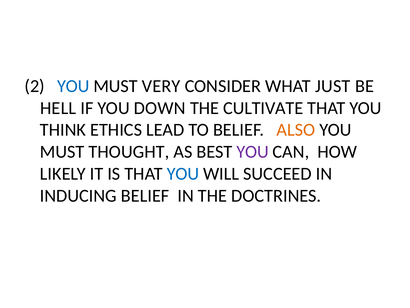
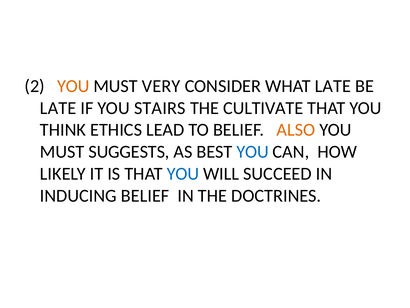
YOU at (73, 86) colour: blue -> orange
WHAT JUST: JUST -> LATE
HELL at (58, 108): HELL -> LATE
DOWN: DOWN -> STAIRS
THOUGHT: THOUGHT -> SUGGESTS
YOU at (253, 152) colour: purple -> blue
